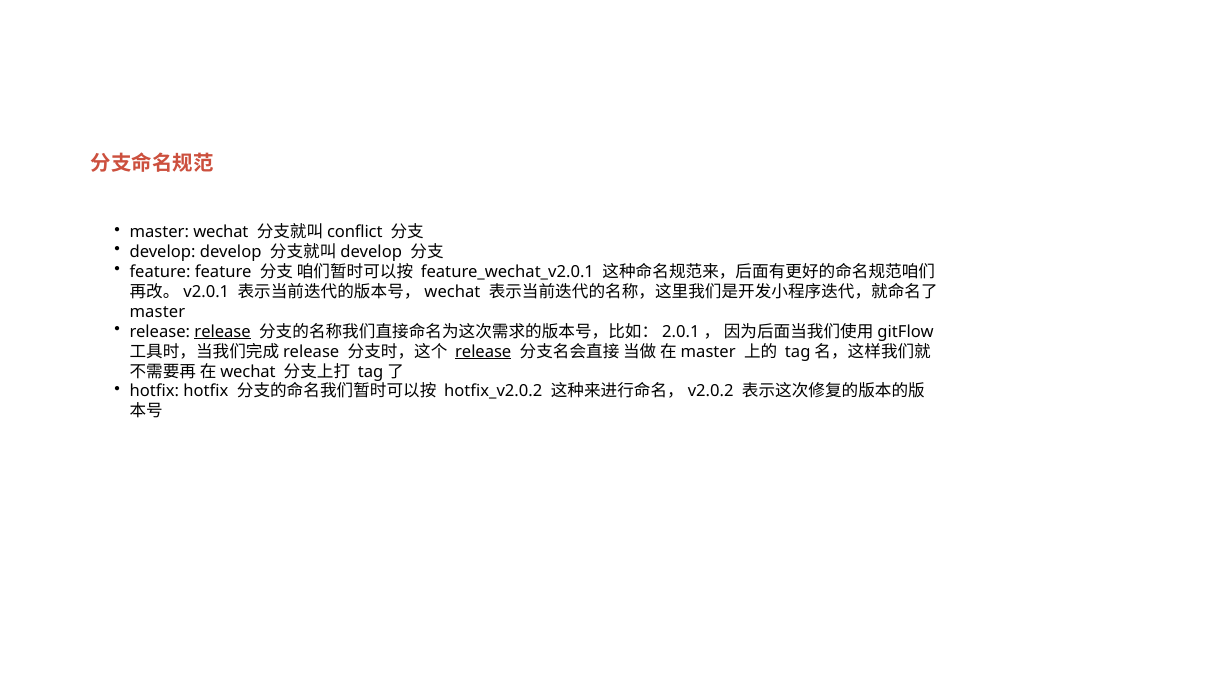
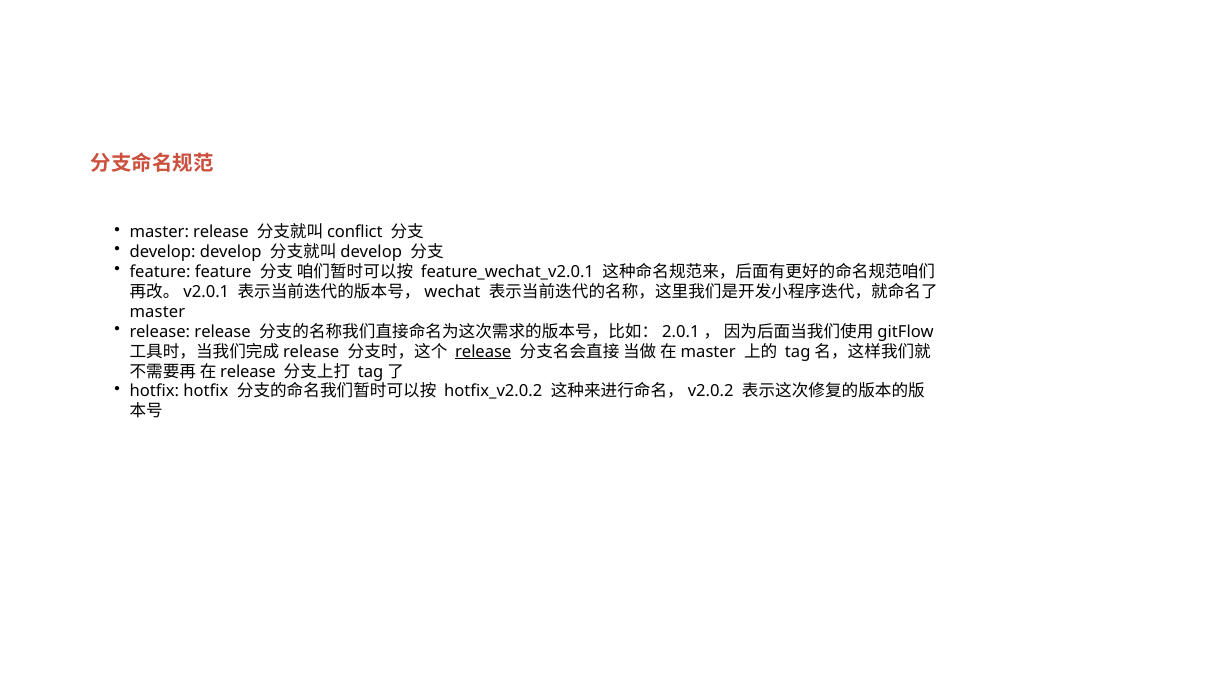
master wechat: wechat -> release
release at (223, 332) underline: present -> none
wechat at (248, 372): wechat -> release
